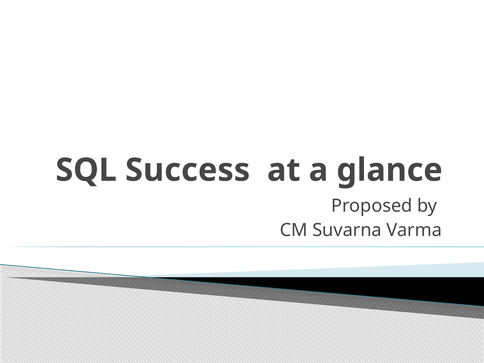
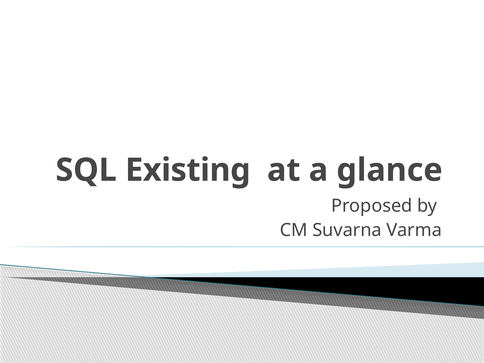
Success: Success -> Existing
